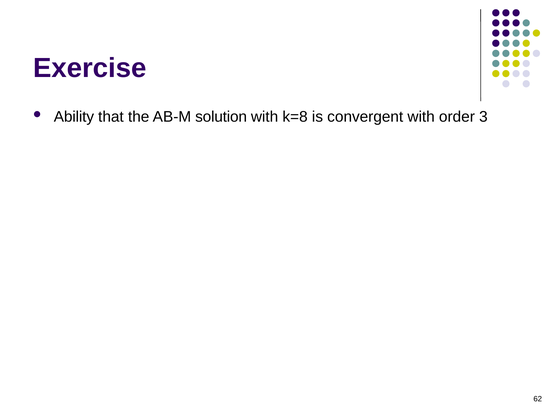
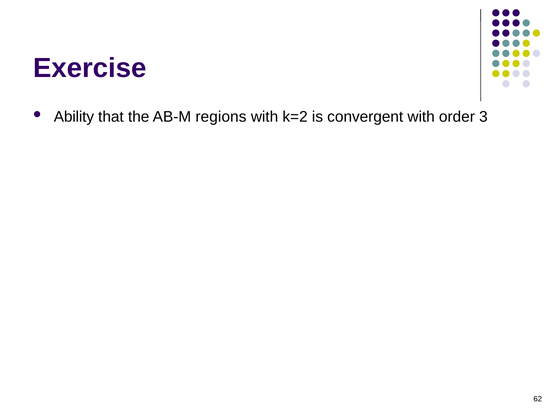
solution: solution -> regions
k=8: k=8 -> k=2
